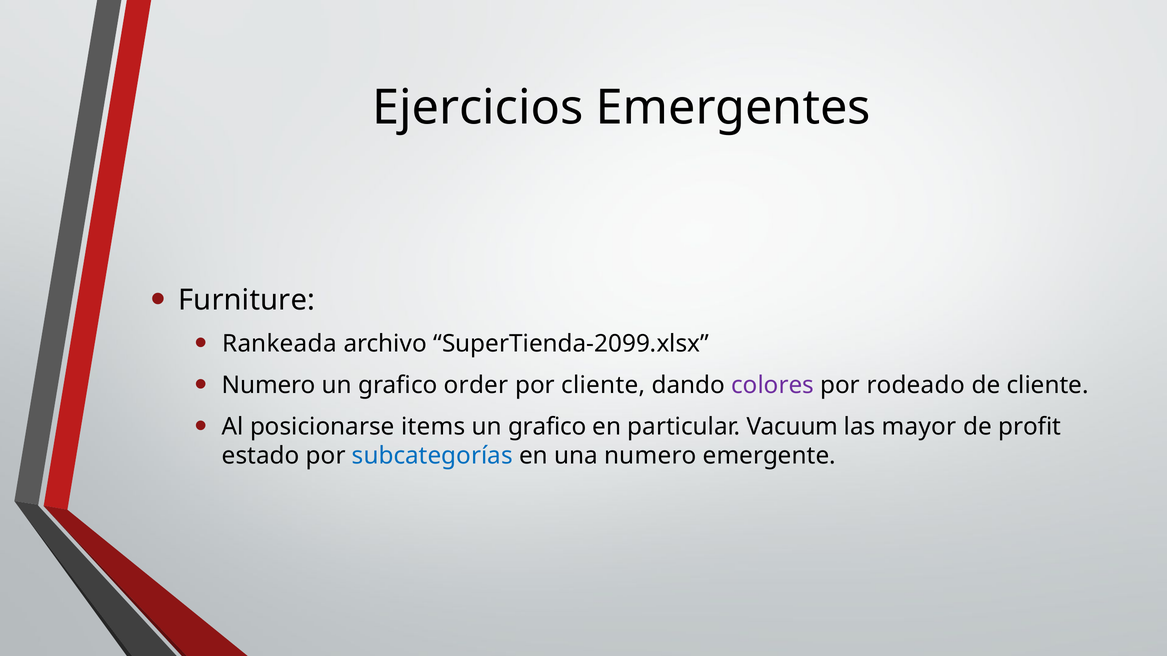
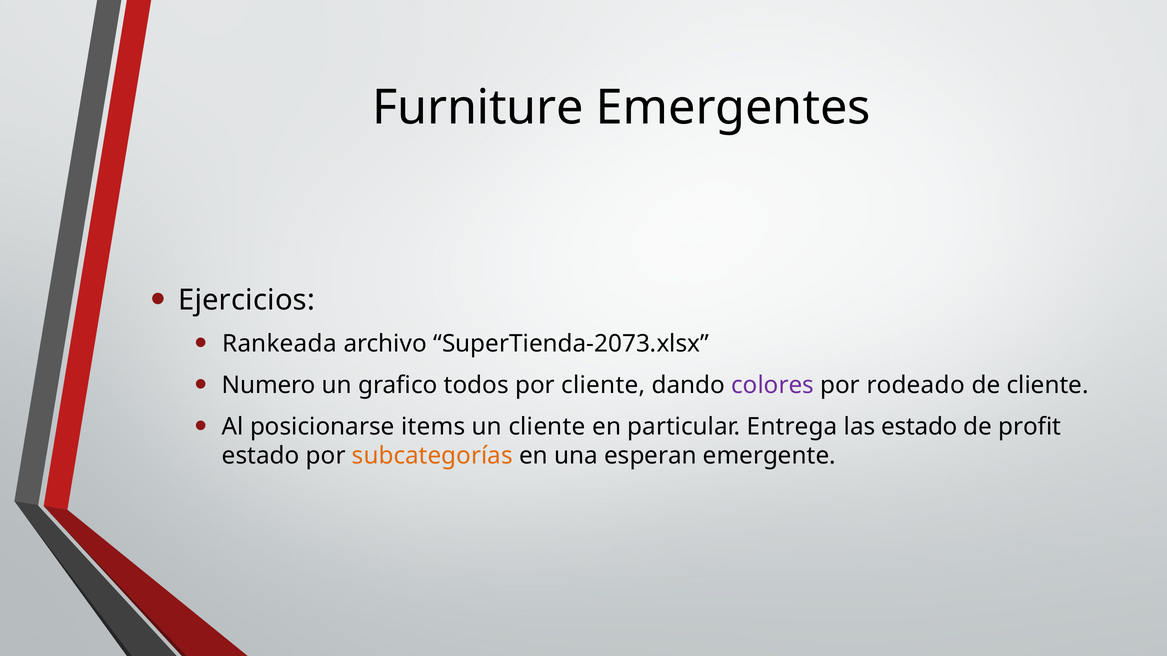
Ejercicios: Ejercicios -> Furniture
Furniture: Furniture -> Ejercicios
SuperTienda-2099.xlsx: SuperTienda-2099.xlsx -> SuperTienda-2073.xlsx
order: order -> todos
grafico at (547, 427): grafico -> cliente
Vacuum: Vacuum -> Entrega
las mayor: mayor -> estado
subcategorías colour: blue -> orange
una numero: numero -> esperan
